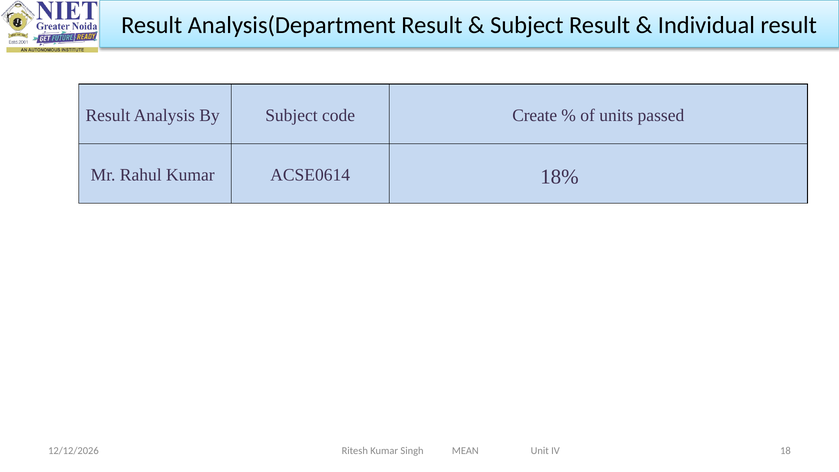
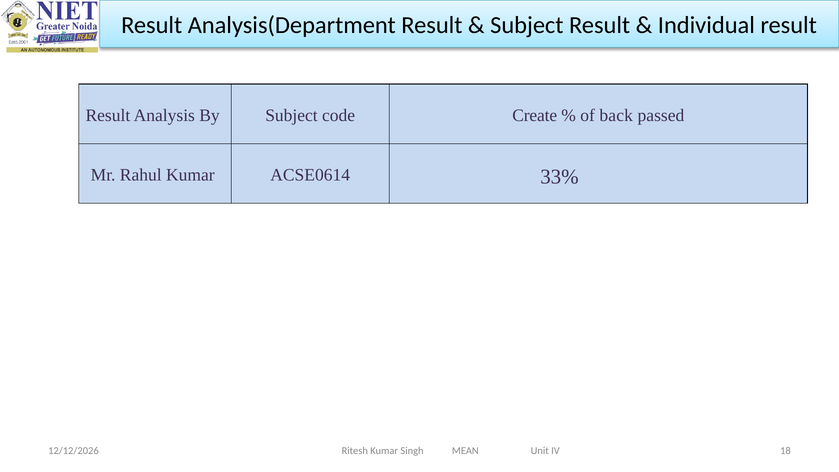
units: units -> back
18%: 18% -> 33%
